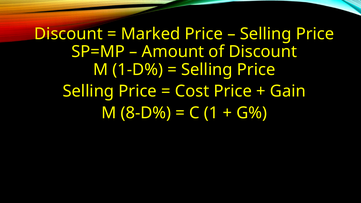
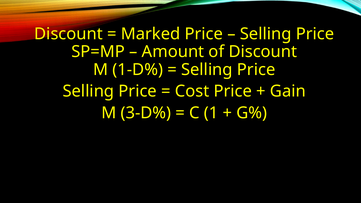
8-D%: 8-D% -> 3-D%
